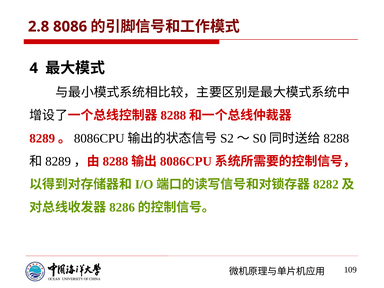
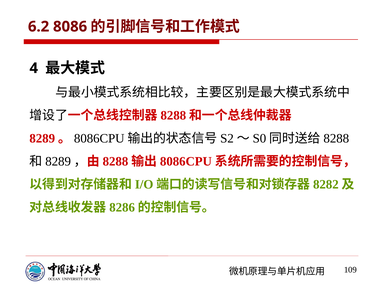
2.8: 2.8 -> 6.2
